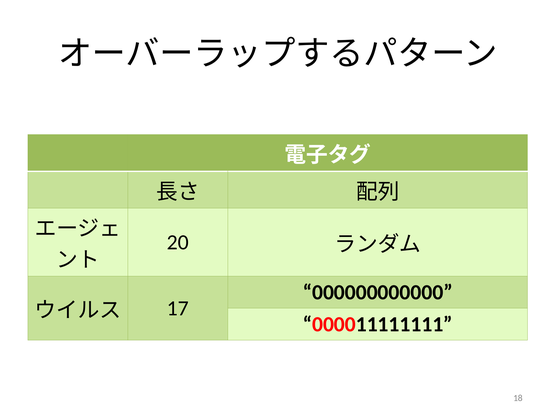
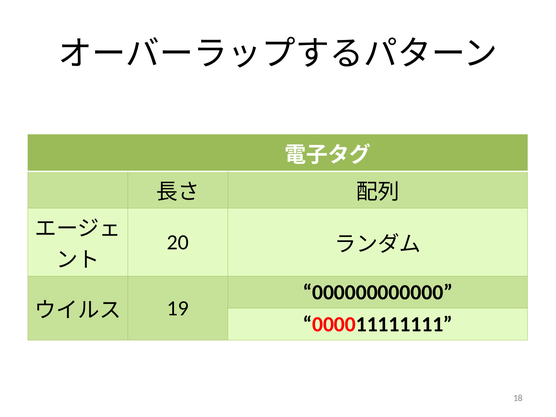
17: 17 -> 19
